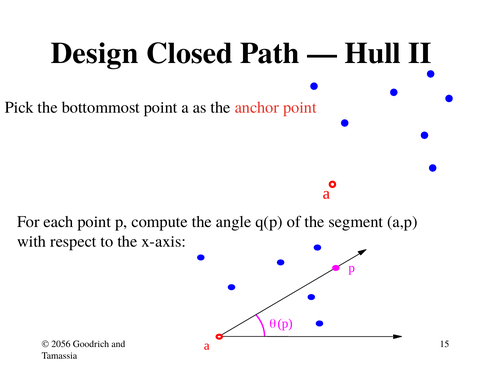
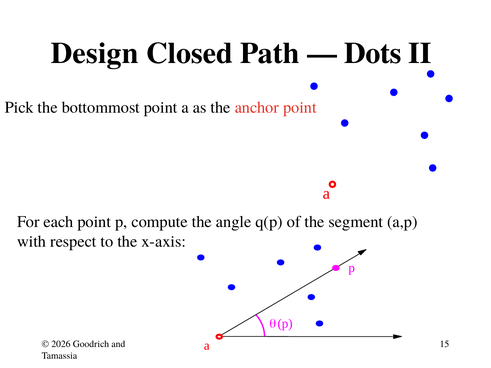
Hull: Hull -> Dots
2056: 2056 -> 2026
